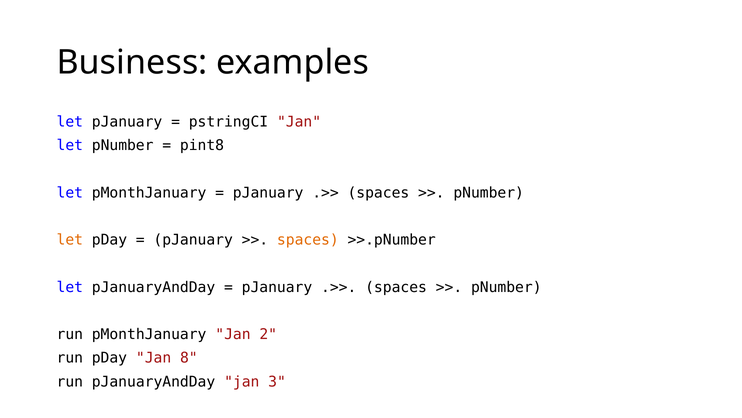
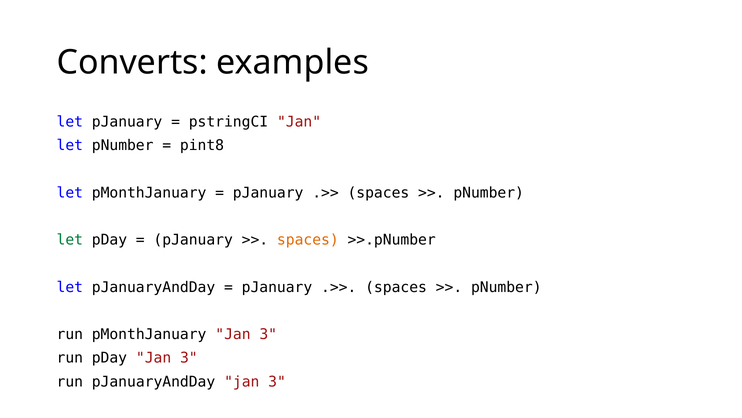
Business: Business -> Converts
let at (70, 240) colour: orange -> green
pMonthJanuary Jan 2: 2 -> 3
pDay Jan 8: 8 -> 3
